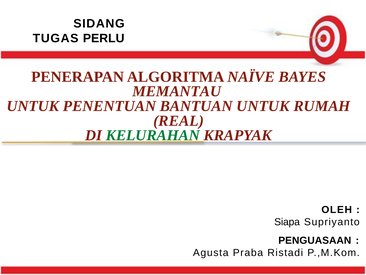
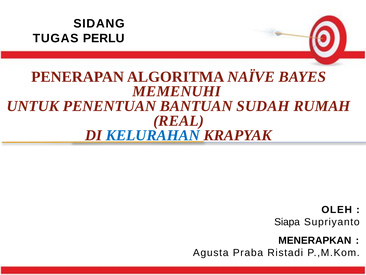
MEMANTAU: MEMANTAU -> MEMENUHI
BANTUAN UNTUK: UNTUK -> SUDAH
KELURAHAN colour: green -> blue
PENGUASAAN: PENGUASAAN -> MENERAPKAN
